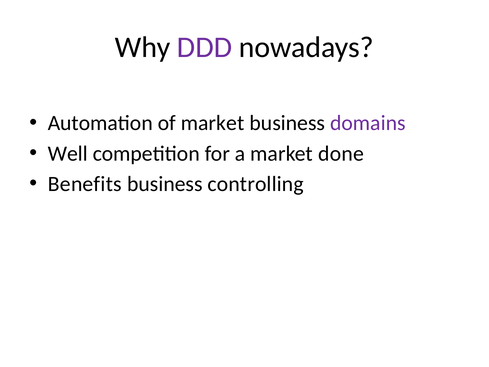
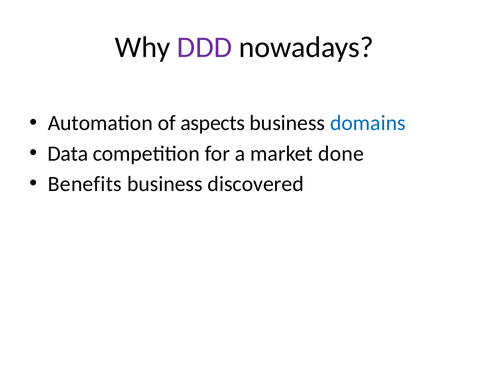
of market: market -> aspects
domains colour: purple -> blue
Well: Well -> Data
controlling: controlling -> discovered
